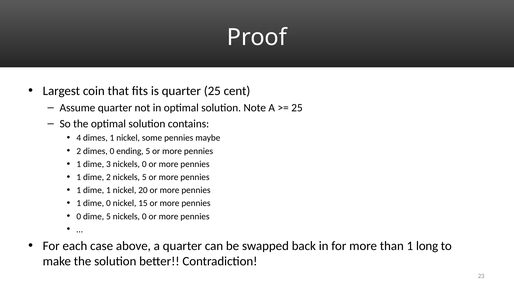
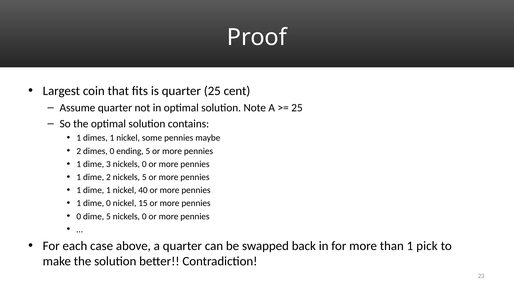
4 at (79, 138): 4 -> 1
20: 20 -> 40
long: long -> pick
